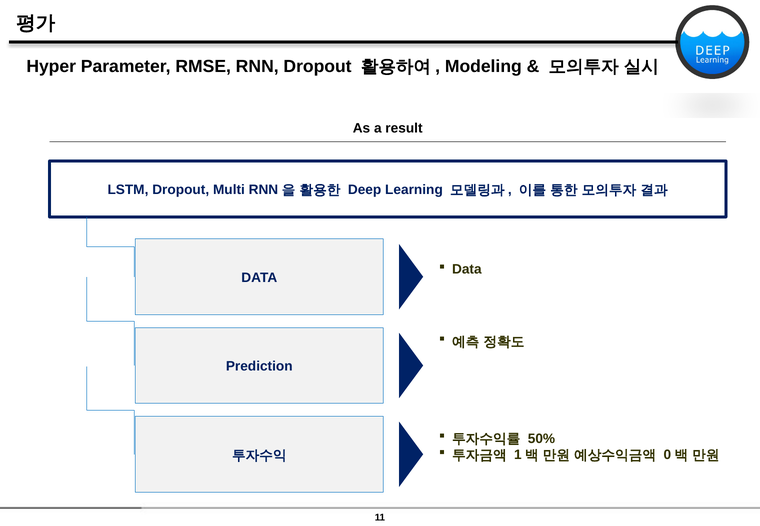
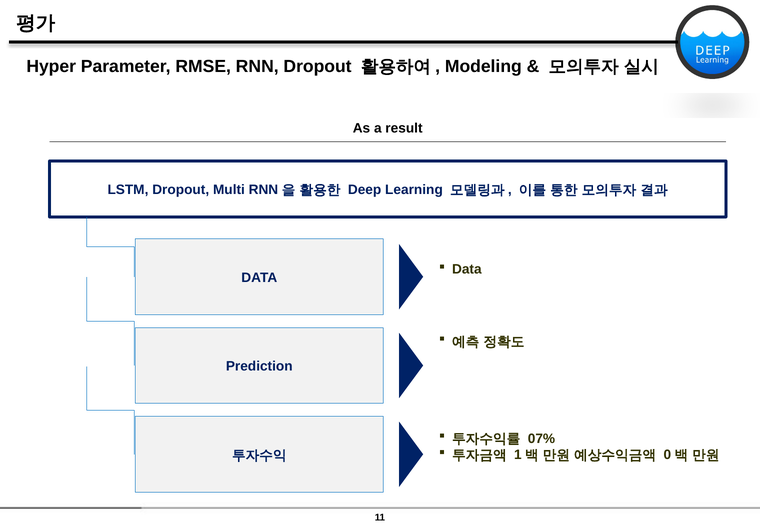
50%: 50% -> 07%
